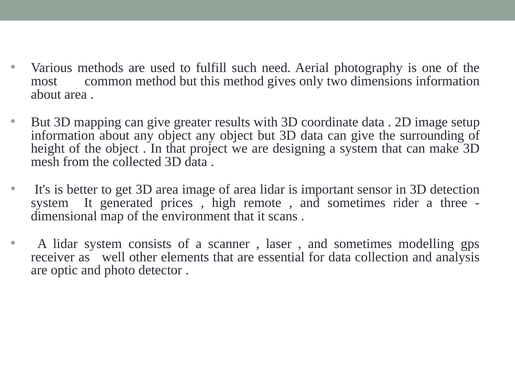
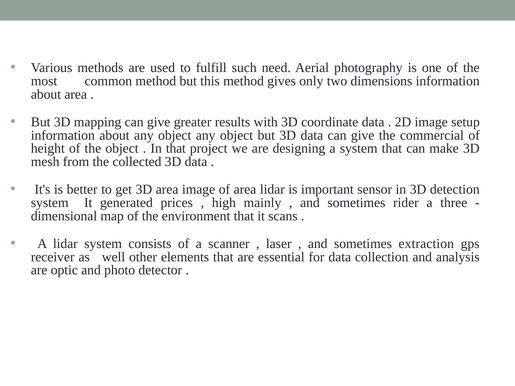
surrounding: surrounding -> commercial
remote: remote -> mainly
modelling: modelling -> extraction
